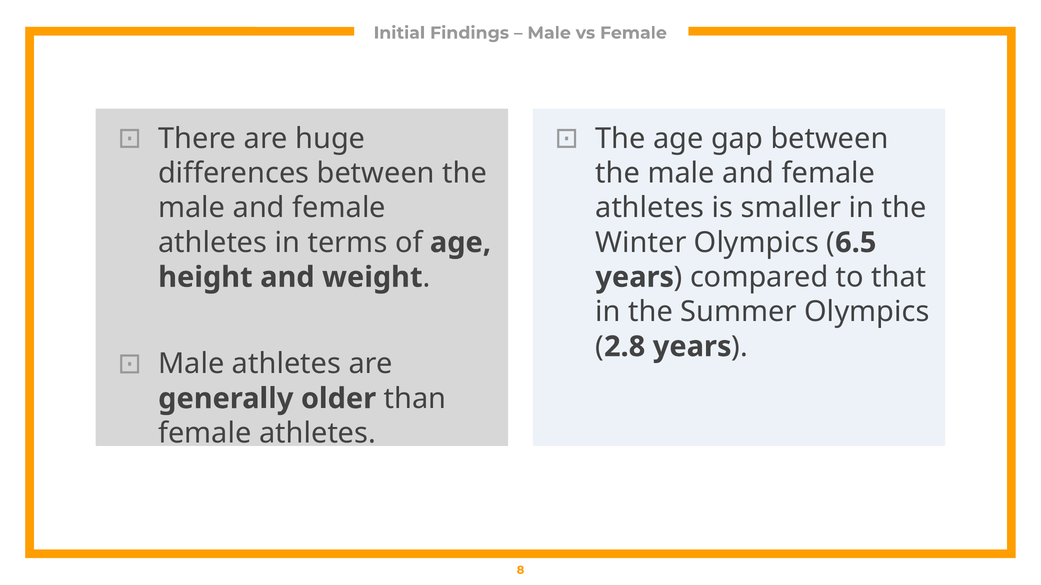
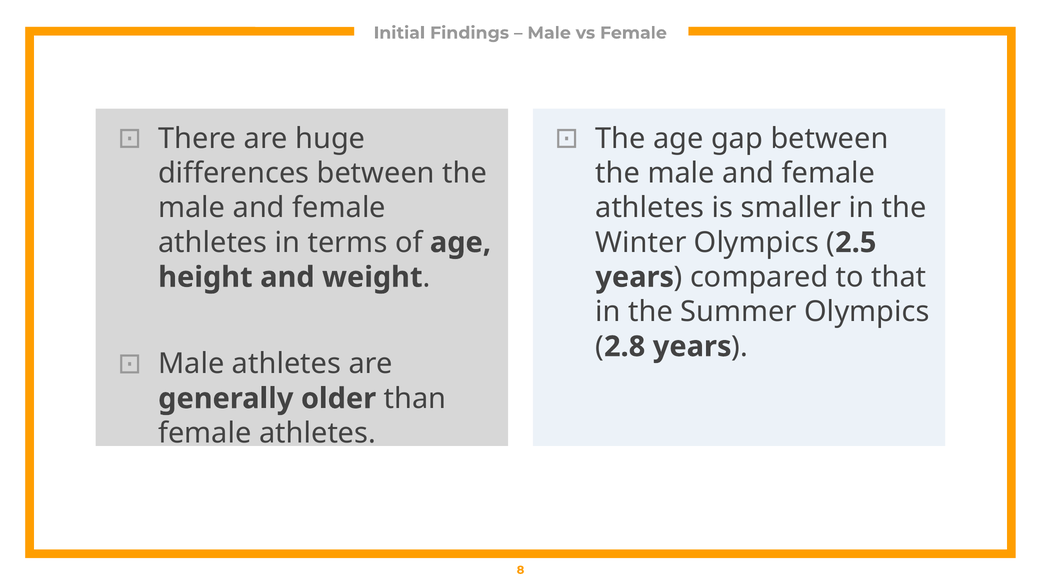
6.5: 6.5 -> 2.5
